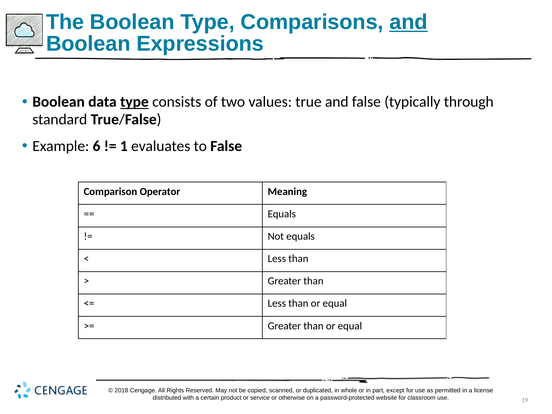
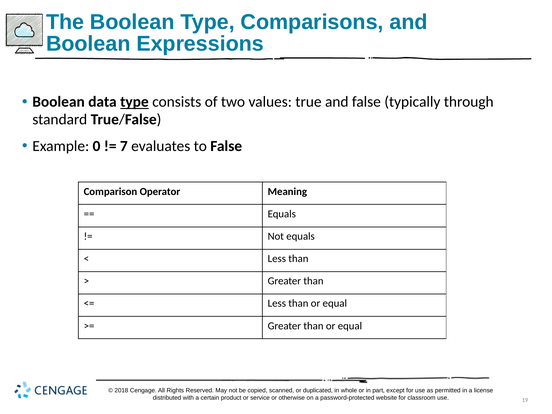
and at (409, 22) underline: present -> none
6: 6 -> 0
1: 1 -> 7
